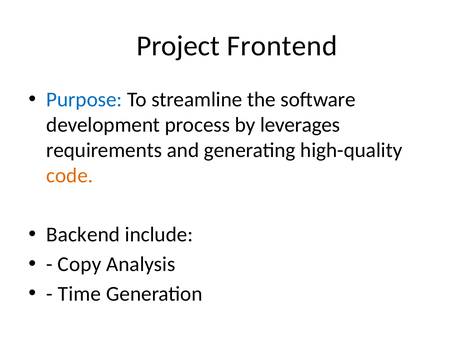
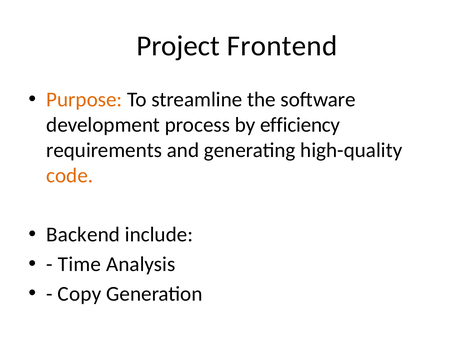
Purpose colour: blue -> orange
leverages: leverages -> efficiency
Copy: Copy -> Time
Time: Time -> Copy
